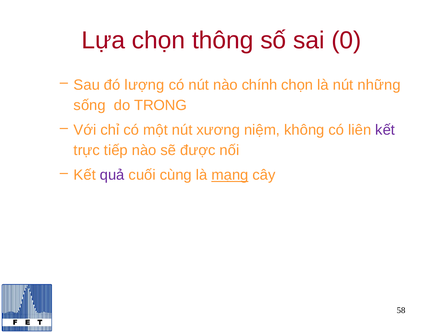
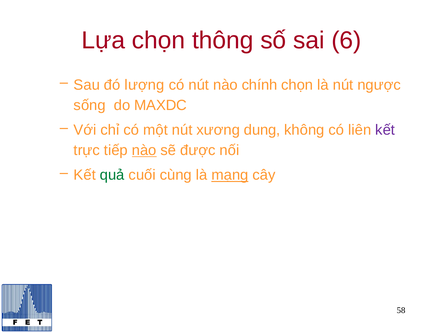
0: 0 -> 6
những: những -> ngược
TRONG: TRONG -> MAXDC
niệm: niệm -> dung
nào at (144, 150) underline: none -> present
quả colour: purple -> green
